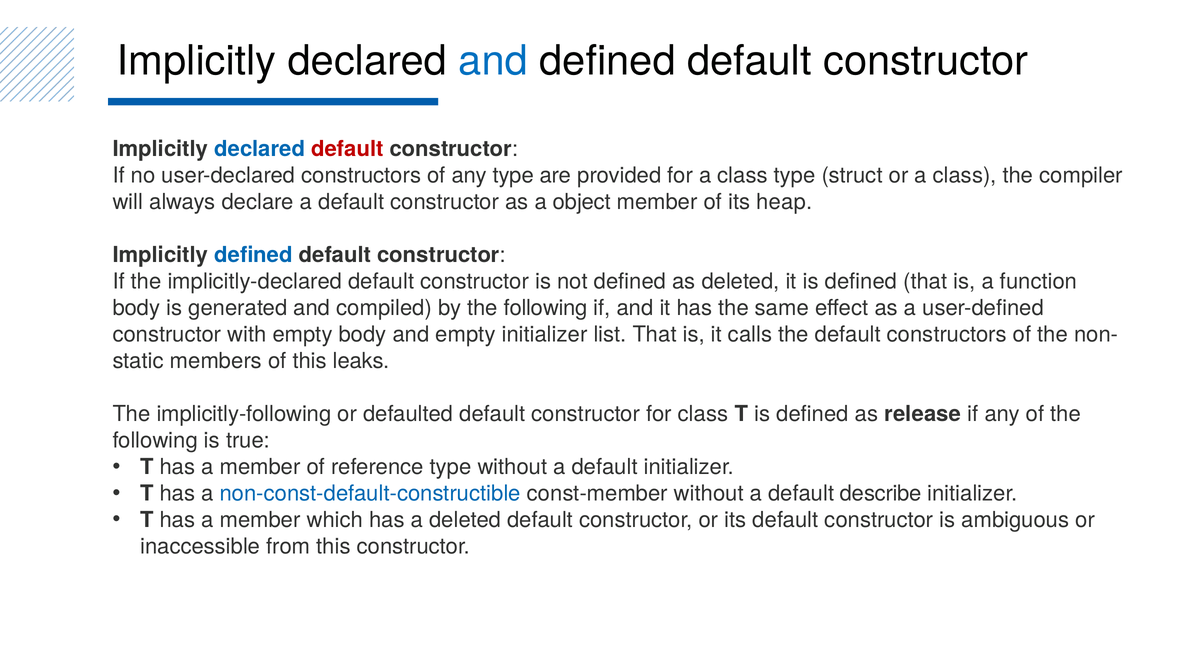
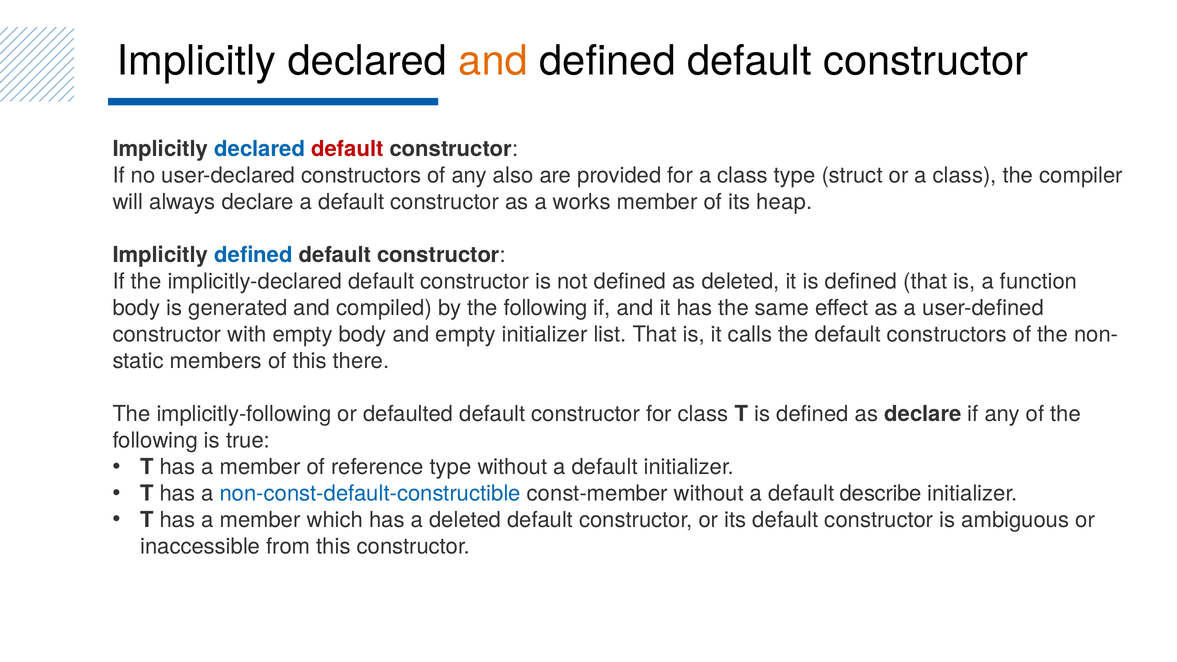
and at (493, 61) colour: blue -> orange
any type: type -> also
object: object -> works
leaks: leaks -> there
as release: release -> declare
